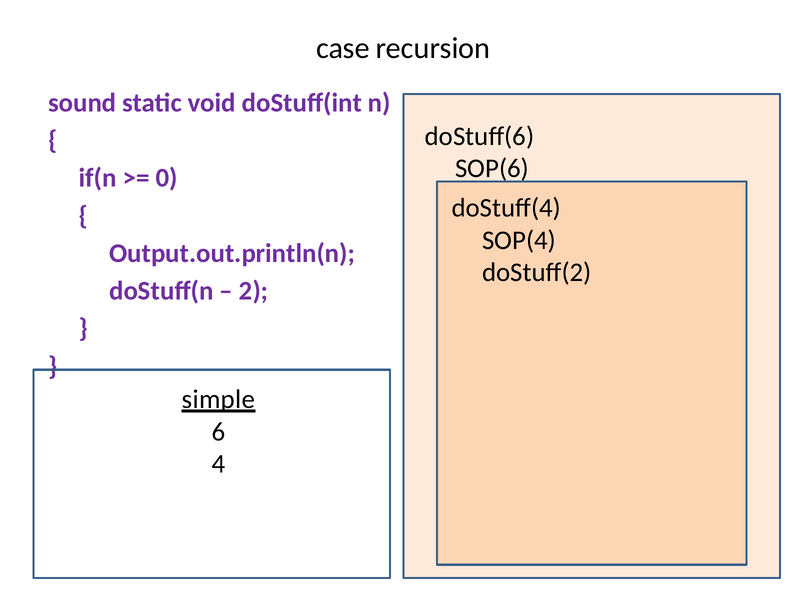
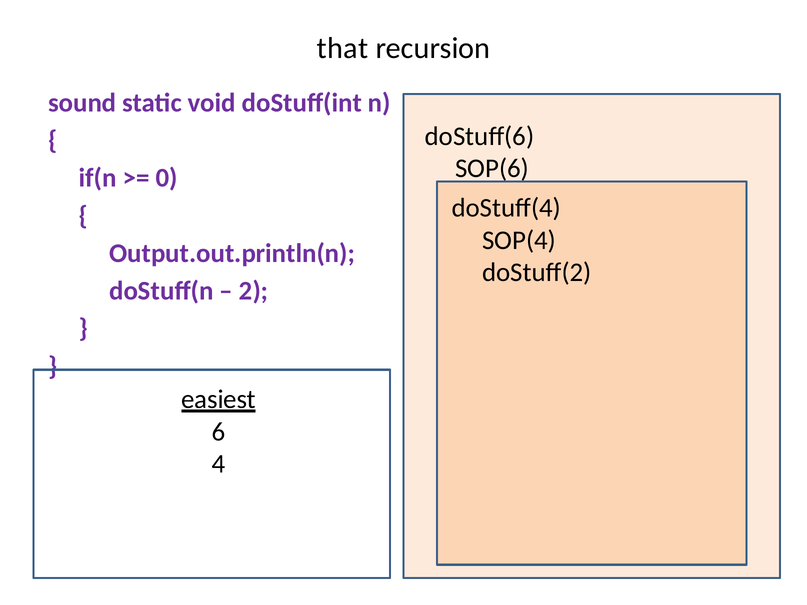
case: case -> that
simple: simple -> easiest
